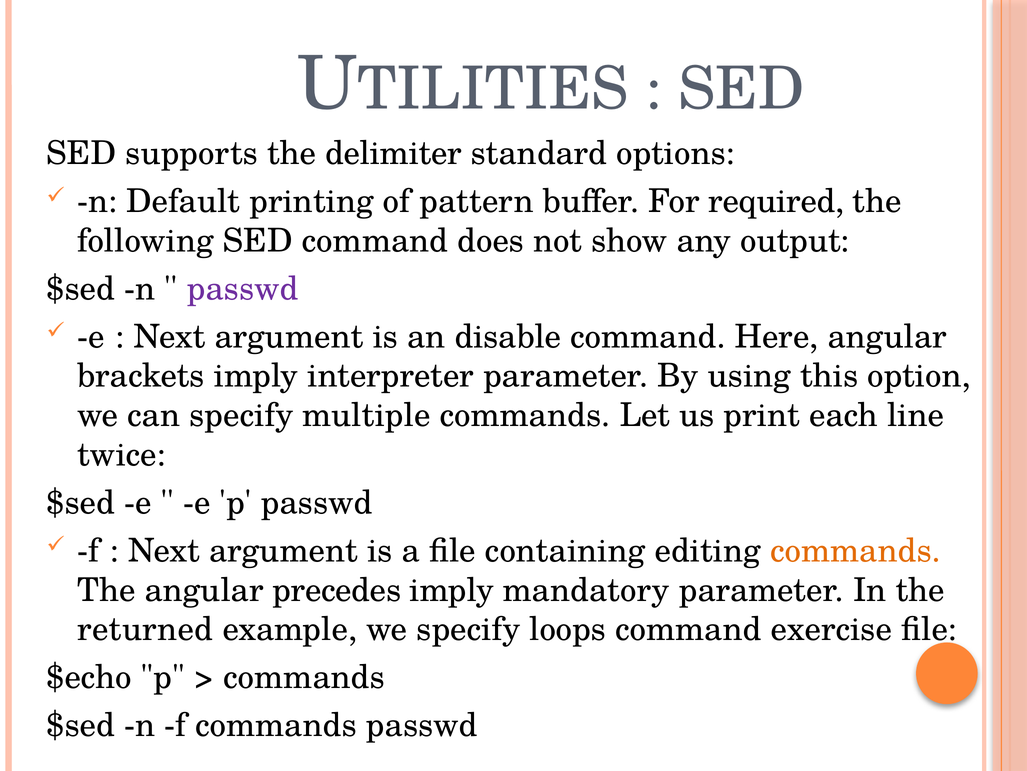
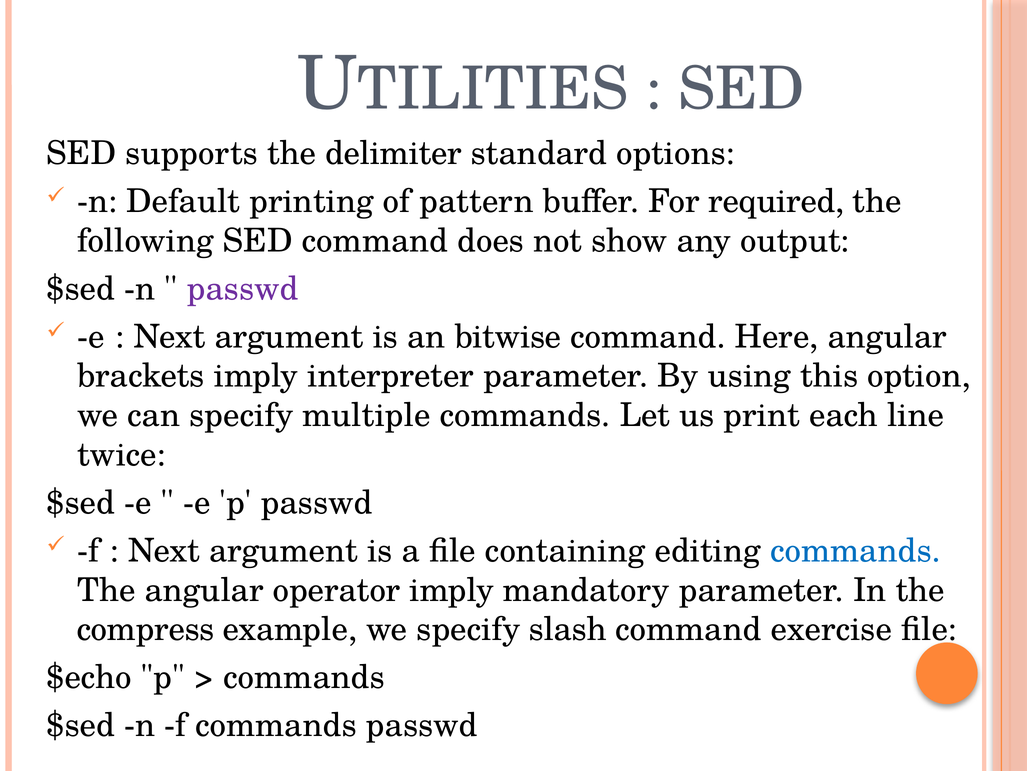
disable: disable -> bitwise
commands at (855, 550) colour: orange -> blue
precedes: precedes -> operator
returned: returned -> compress
loops: loops -> slash
